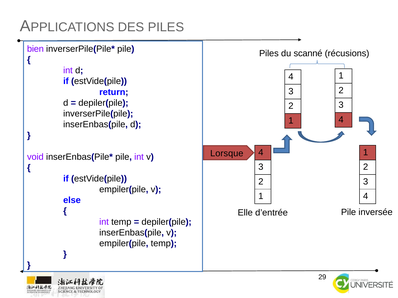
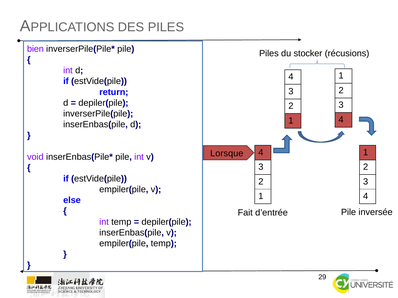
scanné: scanné -> stocker
Elle: Elle -> Fait
